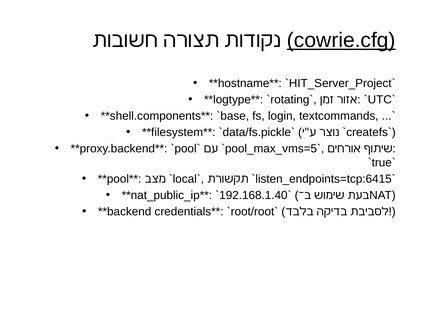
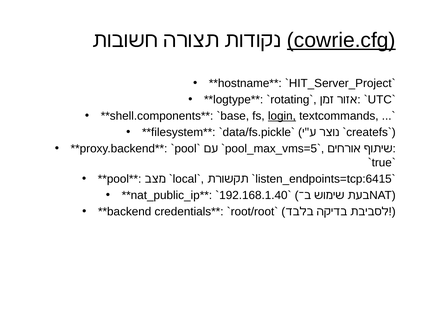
login underline: none -> present
